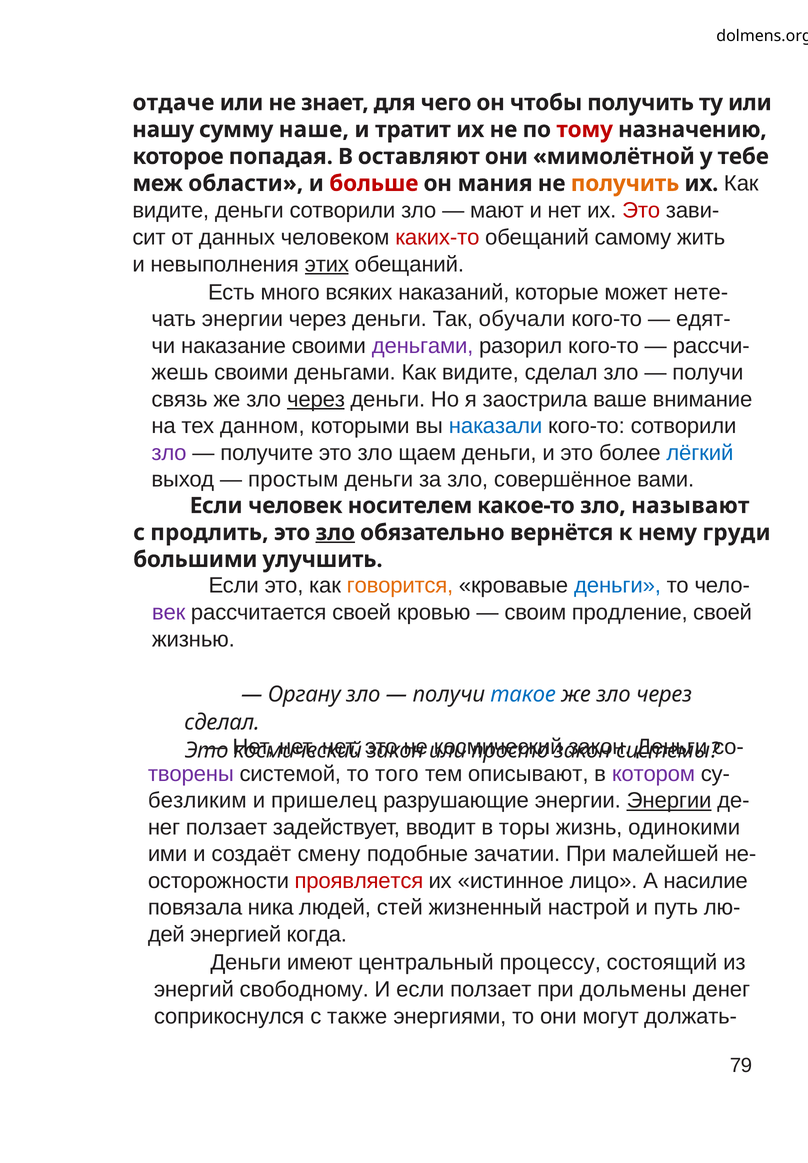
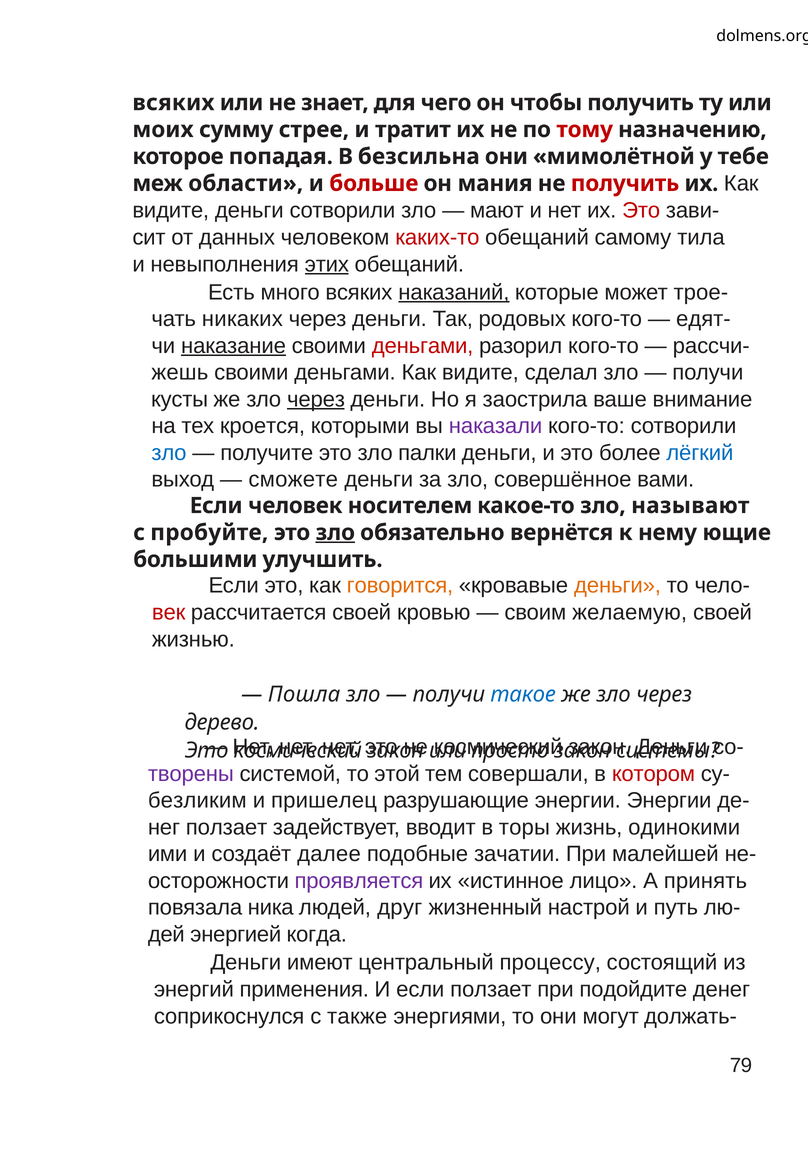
отдаче at (173, 103): отдаче -> всяких
нашу: нашу -> моих
наше: наше -> стрее
оставляют: оставляют -> безсильна
получить at (625, 183) colour: orange -> red
жить: жить -> тила
наказаний underline: none -> present
нете-: нете- -> трое-
чать энергии: энергии -> никаких
обучали: обучали -> родовых
наказание underline: none -> present
деньгами at (423, 346) colour: purple -> red
связь: связь -> кусты
данном: данном -> кроется
наказали colour: blue -> purple
зло at (169, 453) colour: purple -> blue
щаем: щаем -> палки
простым: простым -> сможете
продлить: продлить -> пробуйте
груди: груди -> ющие
деньги at (618, 586) colour: blue -> orange
век colour: purple -> red
продление: продление -> желаемую
Органу: Органу -> Пошла
сделал at (222, 722): сделал -> дерево
того: того -> этой
описывают: описывают -> совершали
котором colour: purple -> red
Энергии at (669, 801) underline: present -> none
смену: смену -> далее
проявляется colour: red -> purple
насилие: насилие -> принять
стей: стей -> друг
свободному: свободному -> применения
дольмены: дольмены -> подойдите
